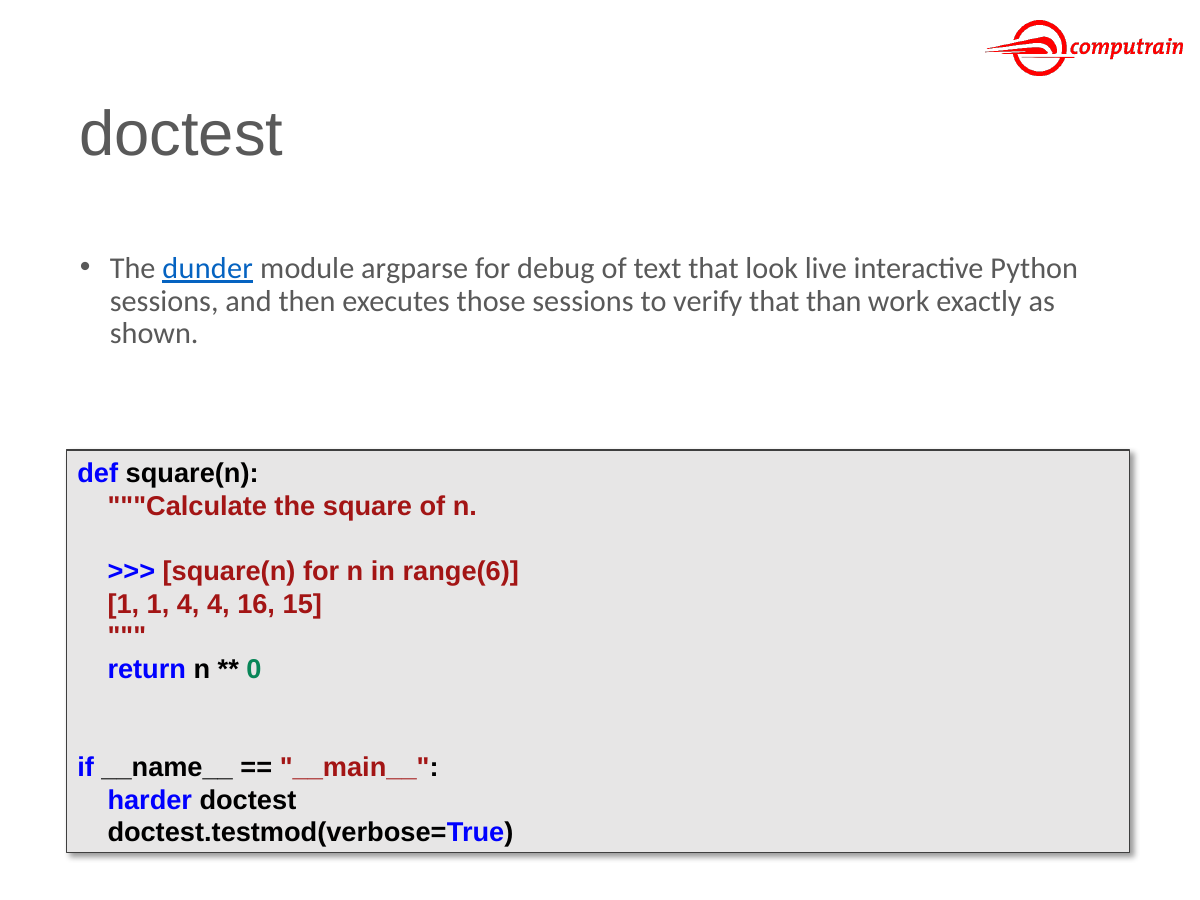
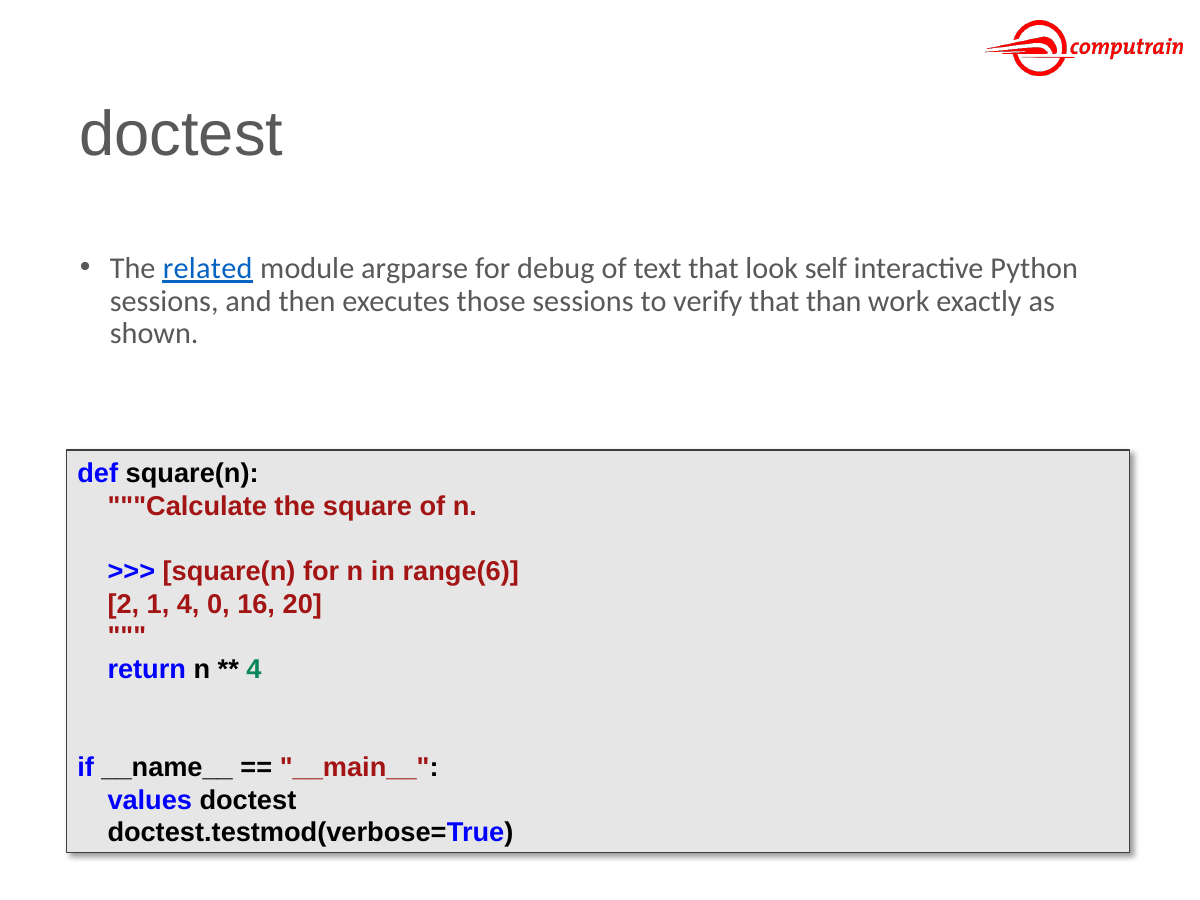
dunder: dunder -> related
live: live -> self
1 at (123, 604): 1 -> 2
4 4: 4 -> 0
15: 15 -> 20
0 at (254, 670): 0 -> 4
harder: harder -> values
